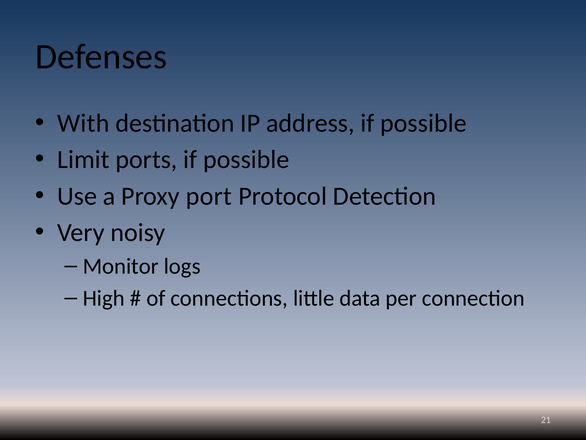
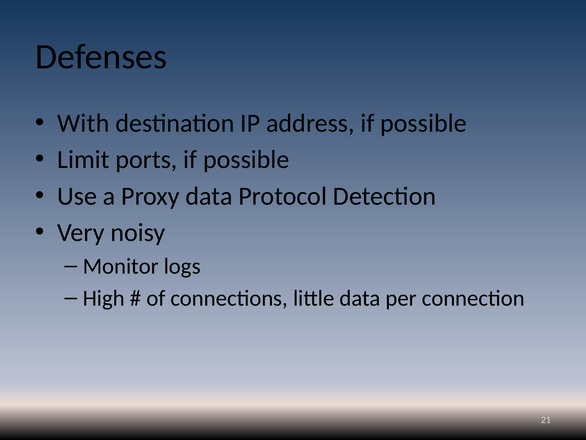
Proxy port: port -> data
